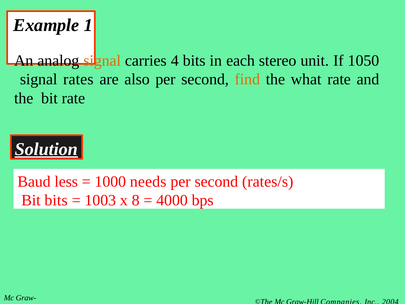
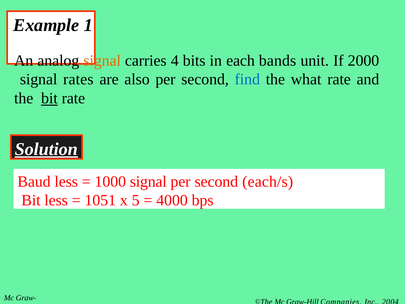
stereo: stereo -> bands
1050: 1050 -> 2000
find colour: orange -> blue
bit at (49, 98) underline: none -> present
1000 needs: needs -> signal
rates/s: rates/s -> each/s
Bit bits: bits -> less
1003: 1003 -> 1051
8: 8 -> 5
